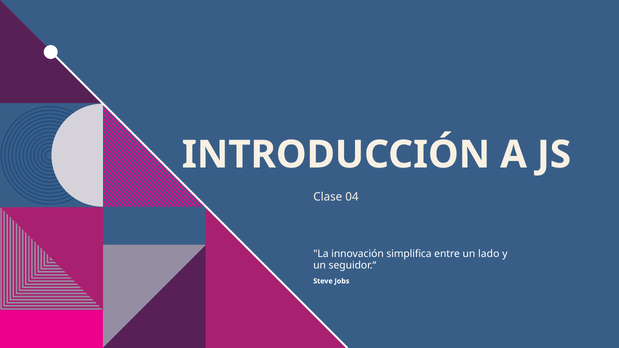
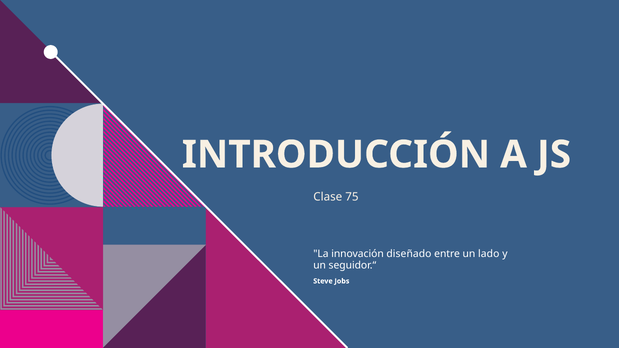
04: 04 -> 75
simplifica: simplifica -> diseñado
